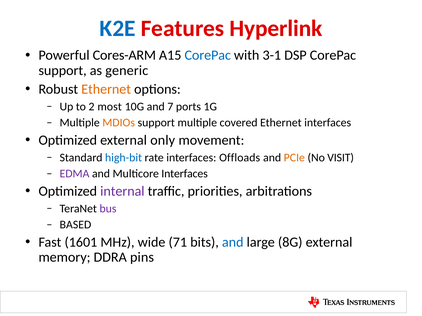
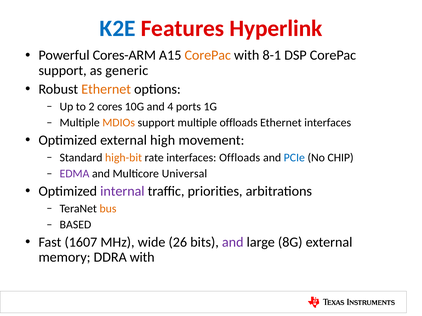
CorePac at (208, 55) colour: blue -> orange
3-1: 3-1 -> 8-1
most: most -> cores
7: 7 -> 4
multiple covered: covered -> offloads
only: only -> high
high-bit colour: blue -> orange
PCIe colour: orange -> blue
VISIT: VISIT -> CHIP
Multicore Interfaces: Interfaces -> Universal
bus colour: purple -> orange
1601: 1601 -> 1607
71: 71 -> 26
and at (233, 243) colour: blue -> purple
DDRA pins: pins -> with
